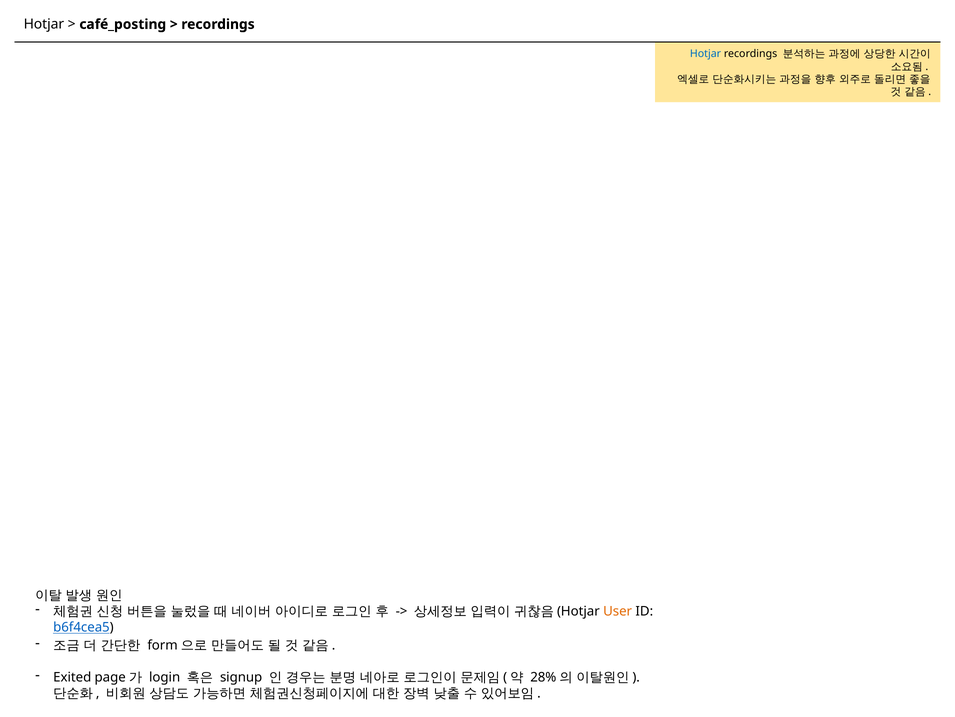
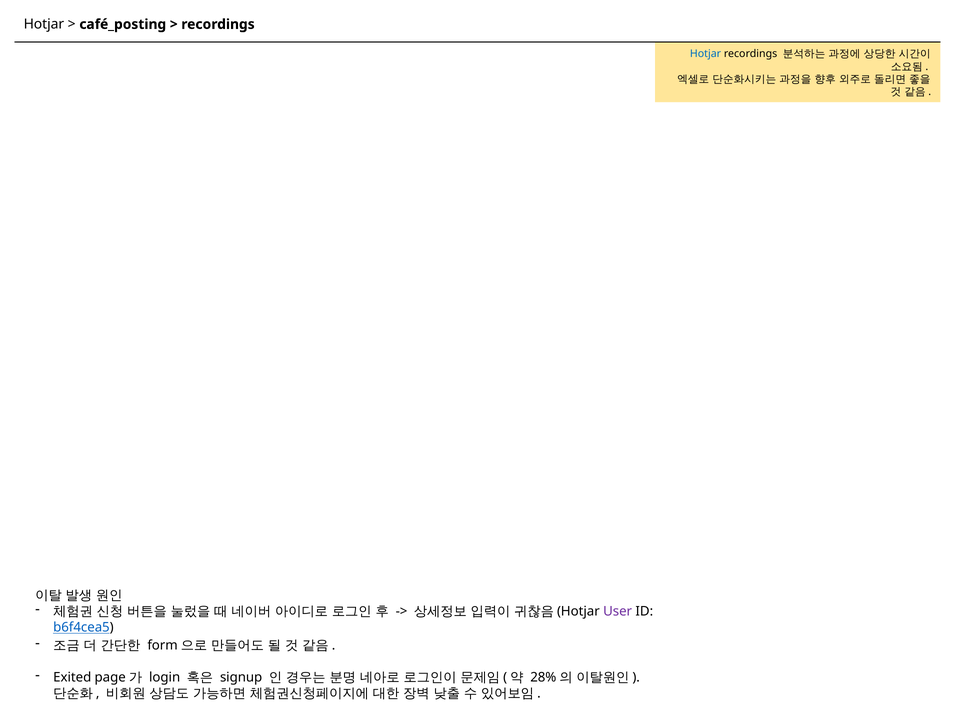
User colour: orange -> purple
